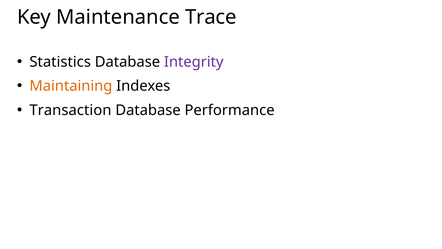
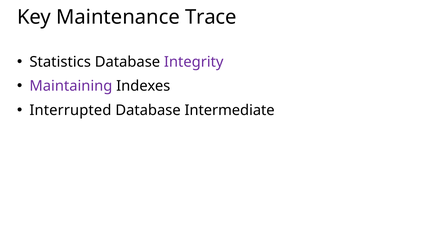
Maintaining colour: orange -> purple
Transaction: Transaction -> Interrupted
Performance: Performance -> Intermediate
